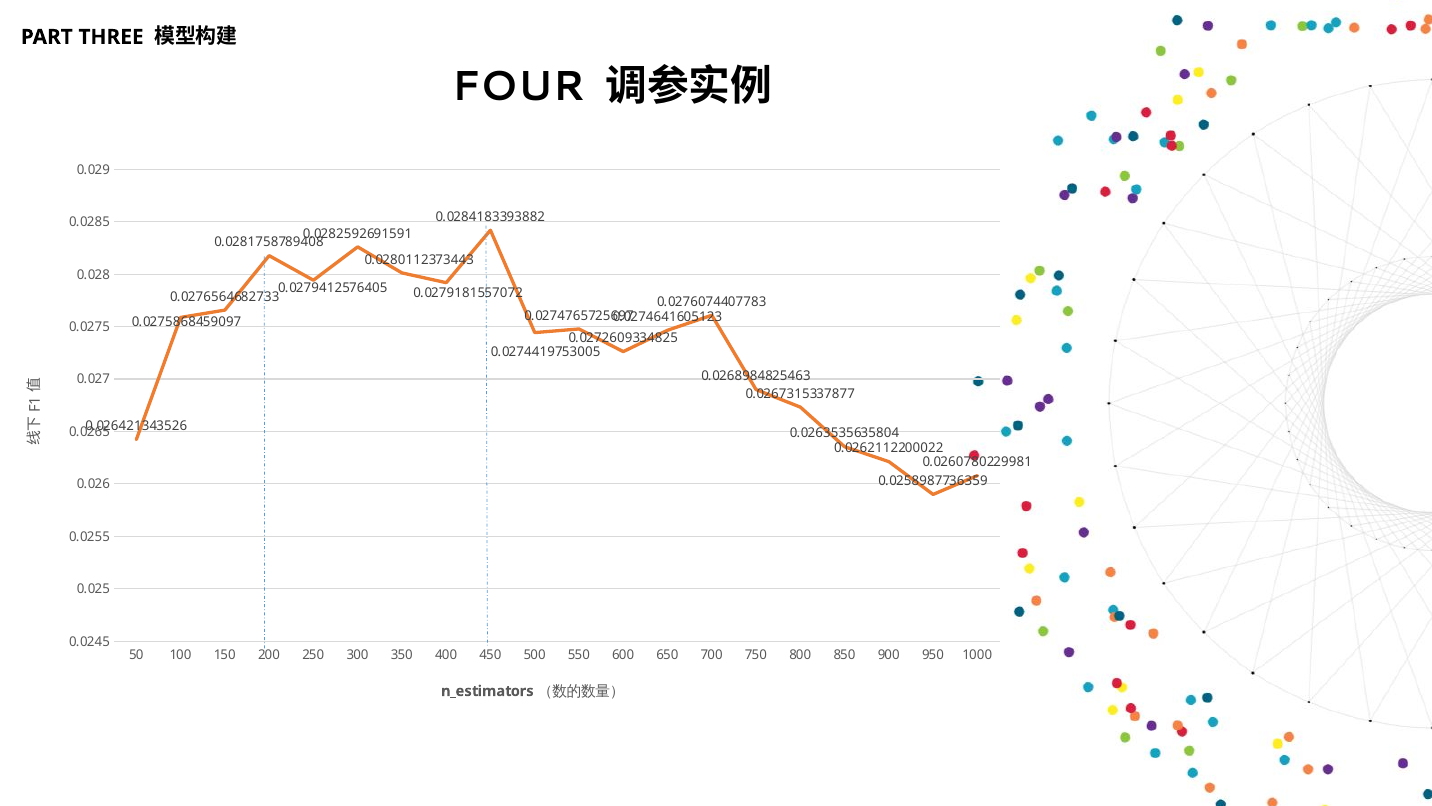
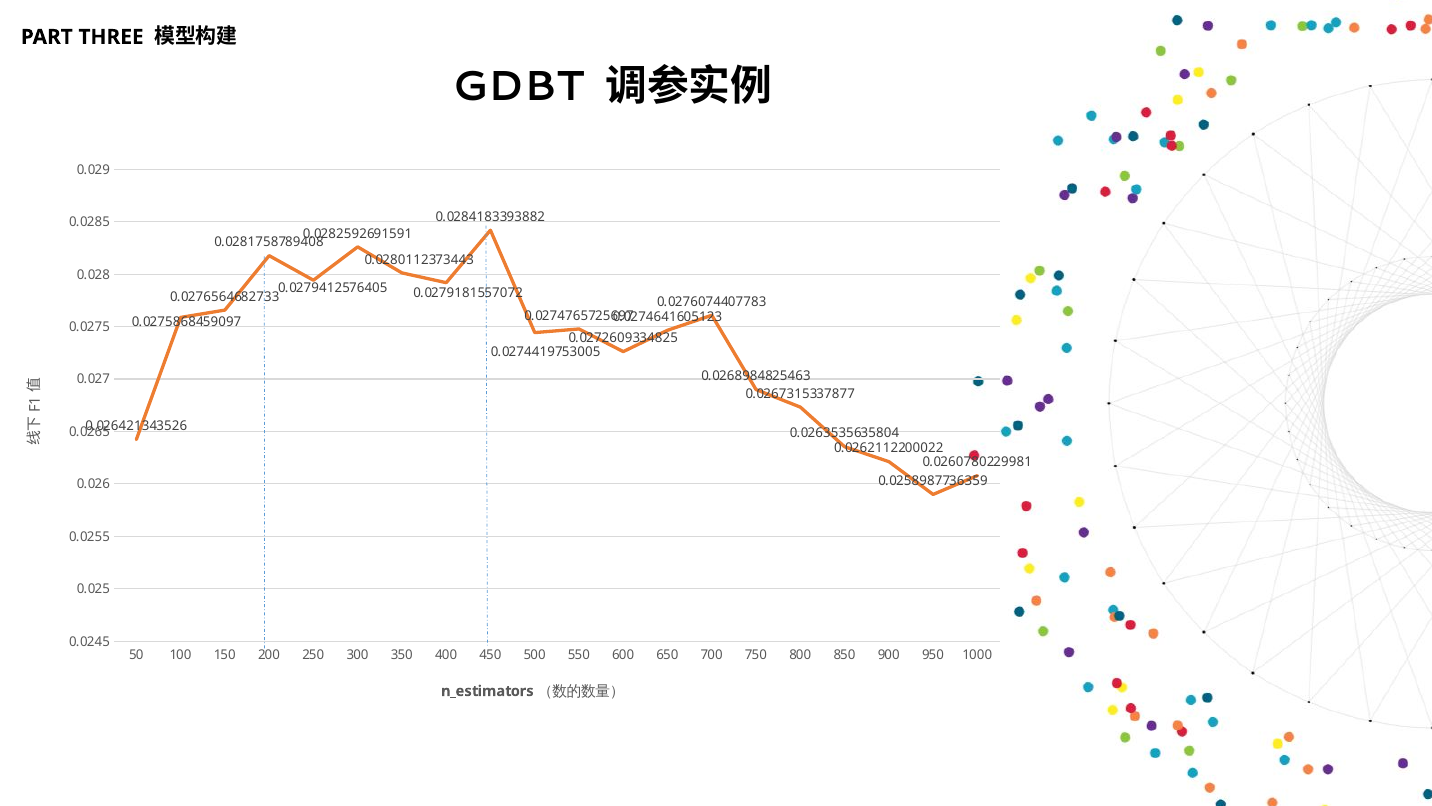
FOUR: FOUR -> GDBT
